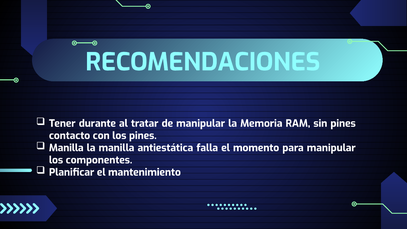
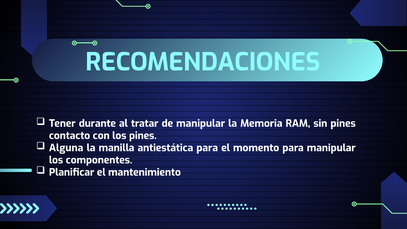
Manilla at (66, 148): Manilla -> Alguna
antiestática falla: falla -> para
